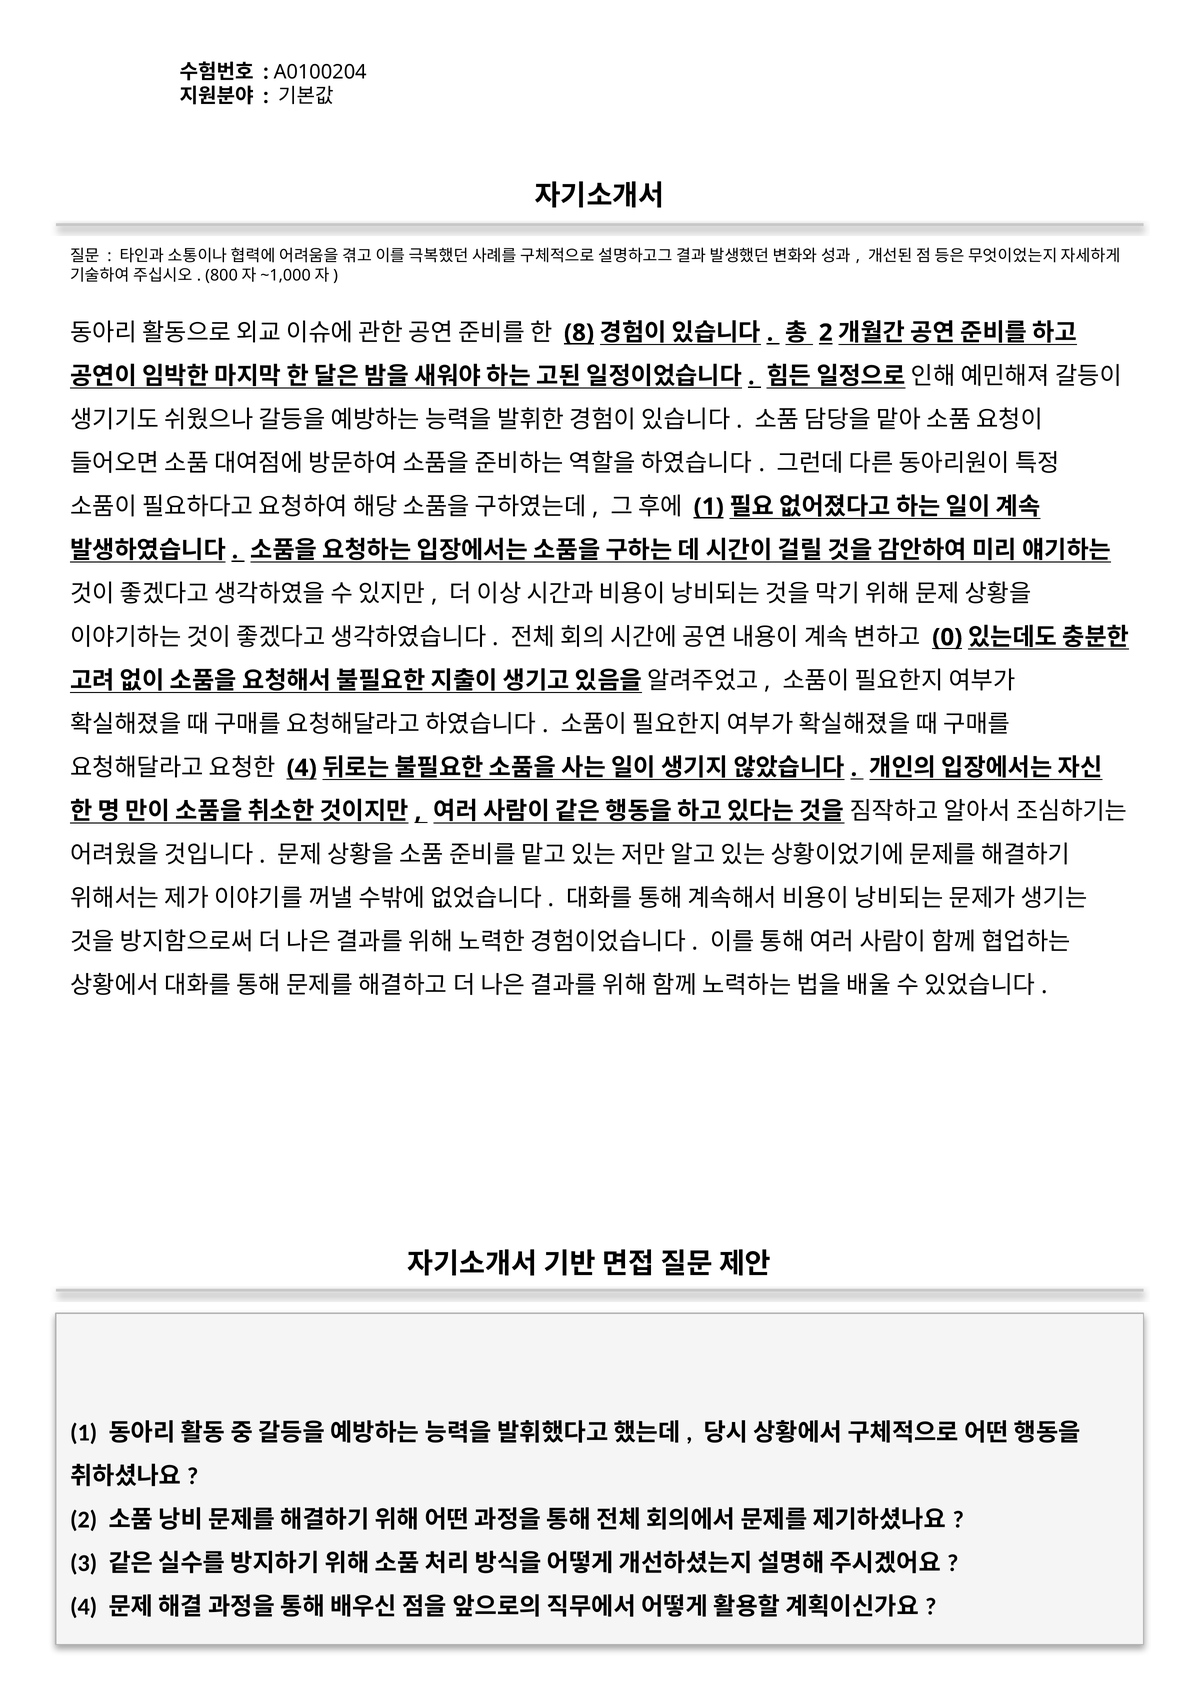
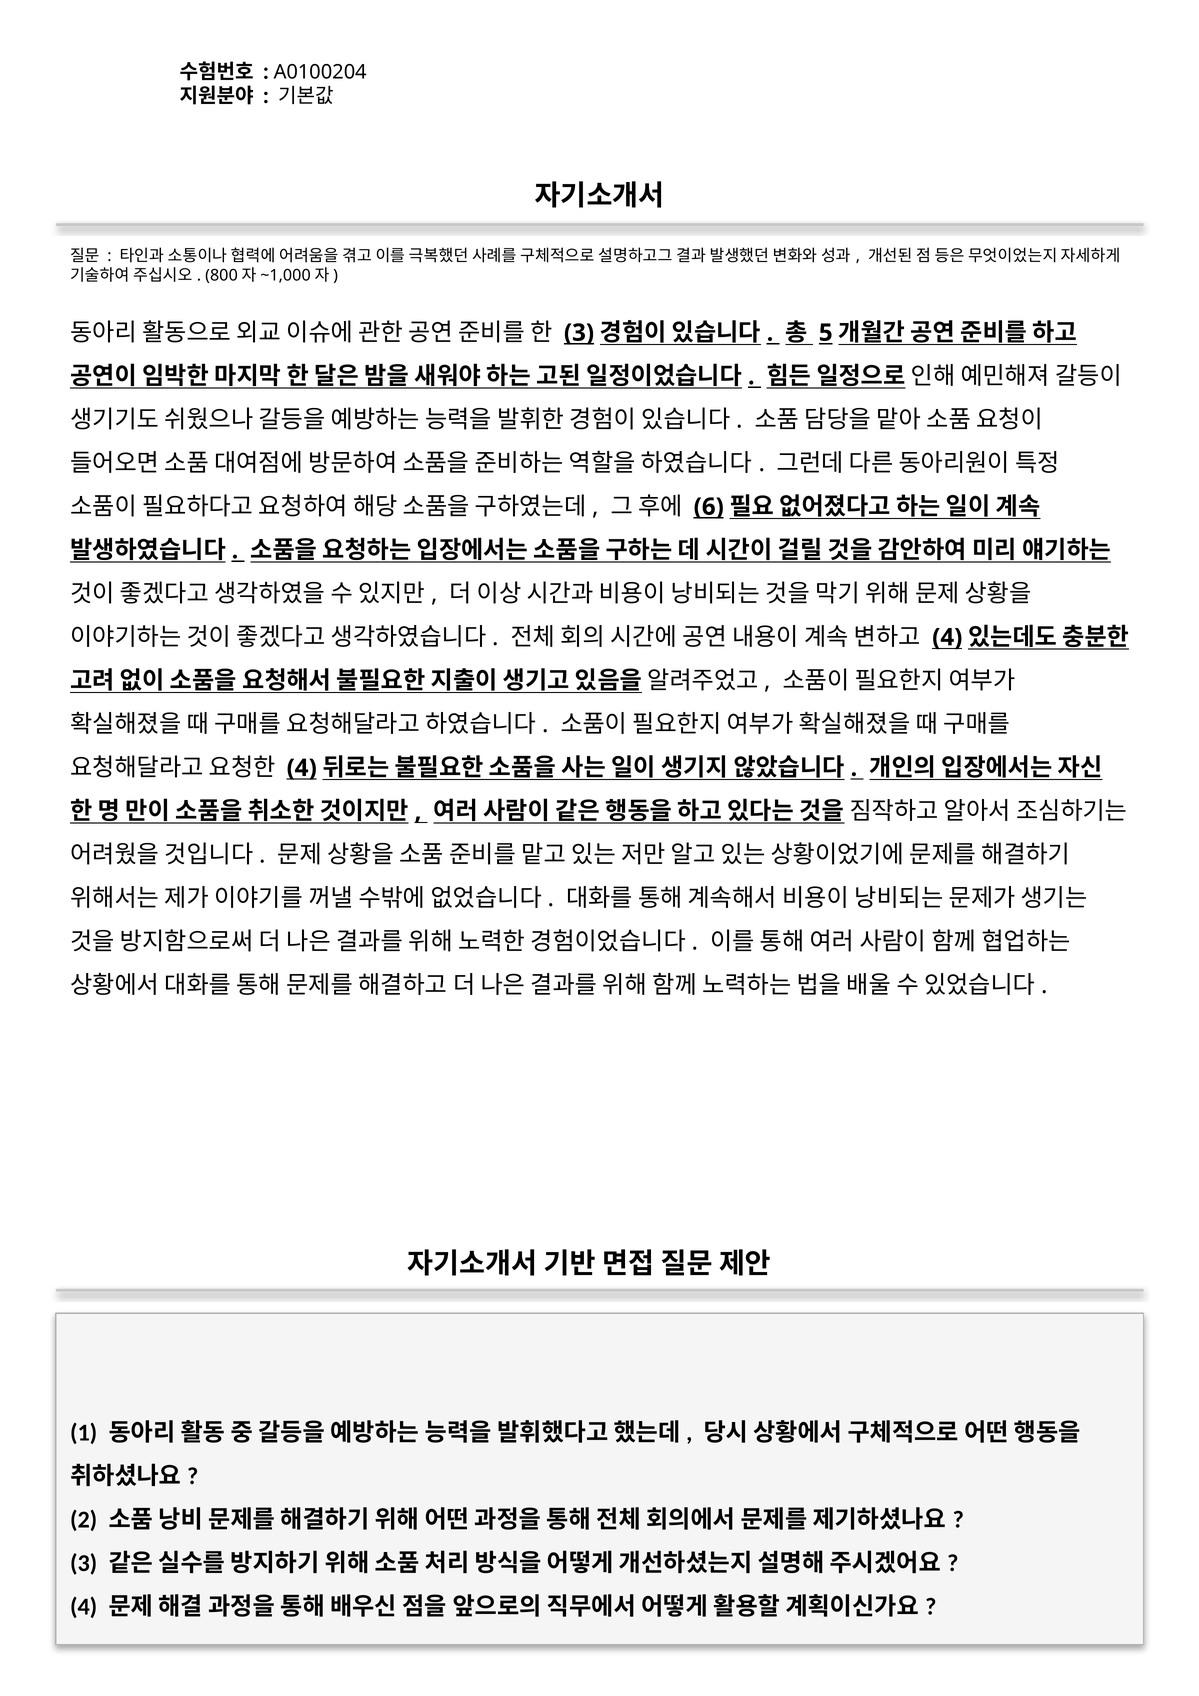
8 at (579, 333): 8 -> 3
2 at (826, 333): 2 -> 5
1 at (709, 507): 1 -> 6
0 at (947, 637): 0 -> 4
